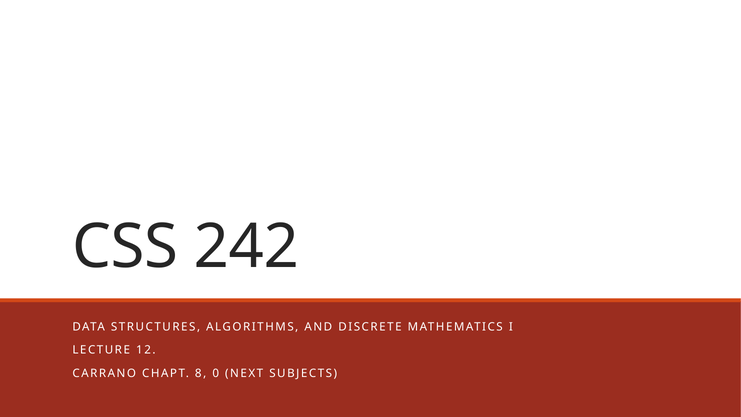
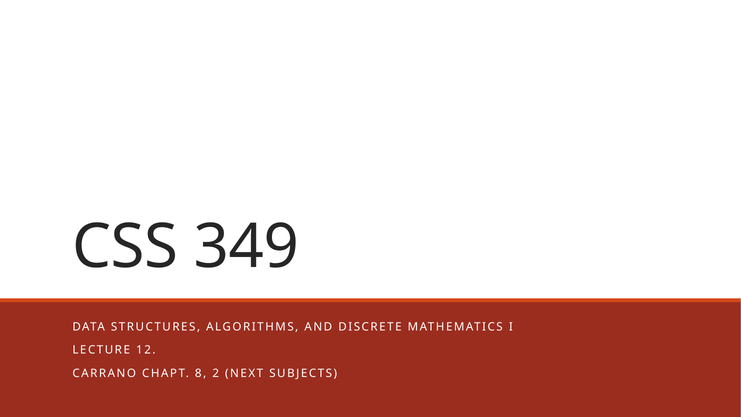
242: 242 -> 349
0: 0 -> 2
